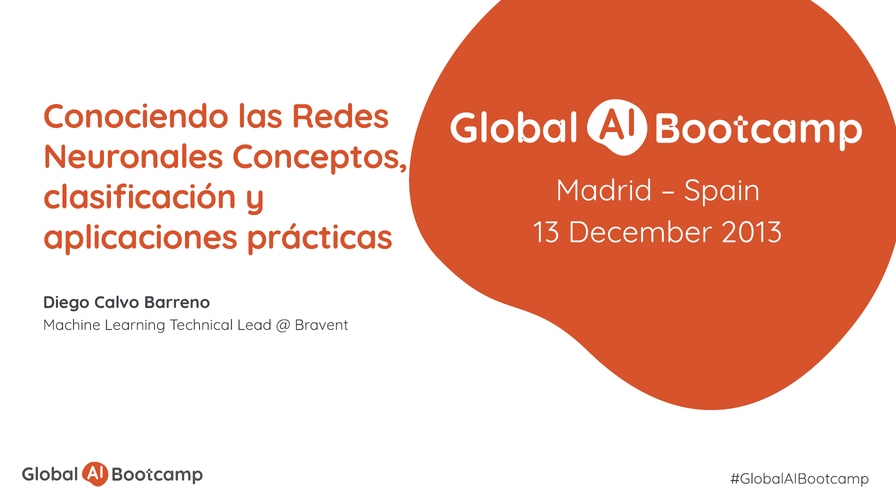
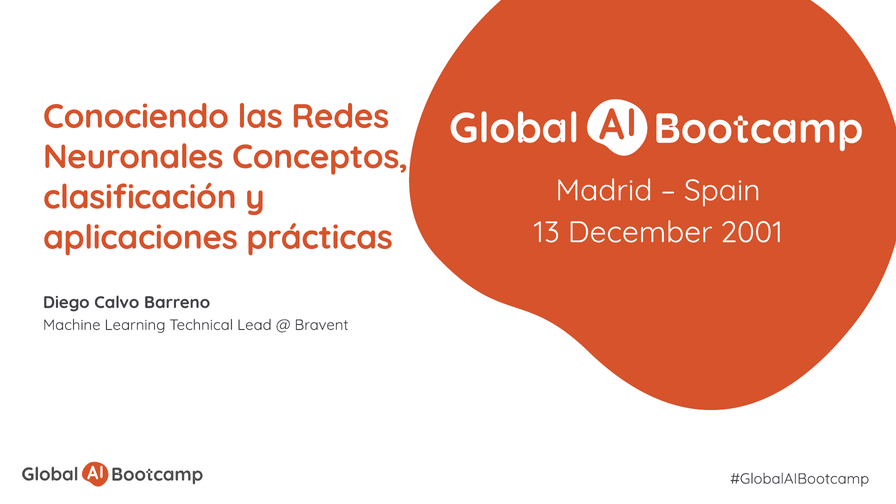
2013: 2013 -> 2001
